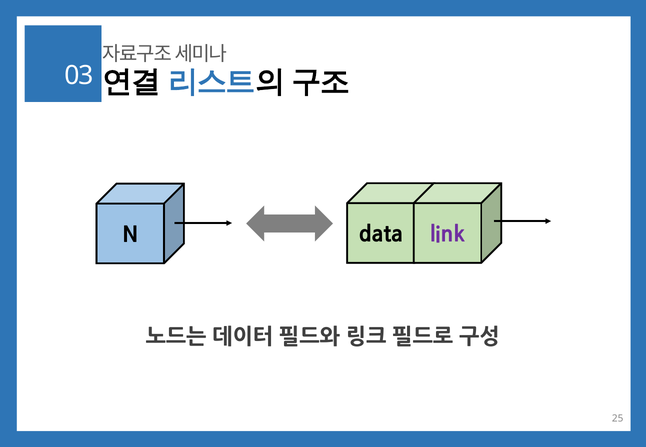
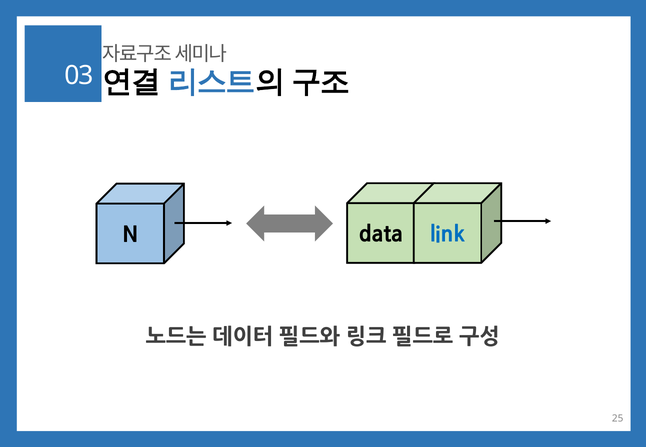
link colour: purple -> blue
